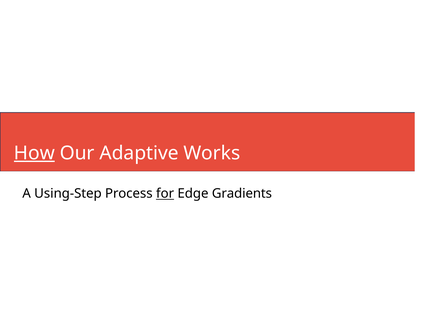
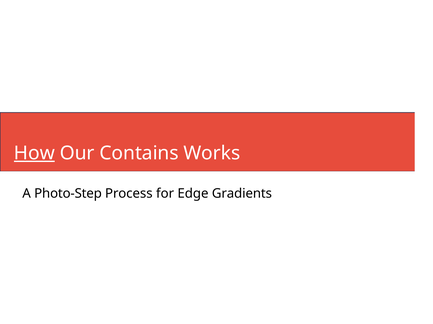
Adaptive: Adaptive -> Contains
Using-Step: Using-Step -> Photo-Step
for underline: present -> none
